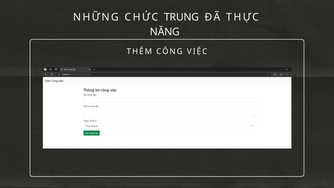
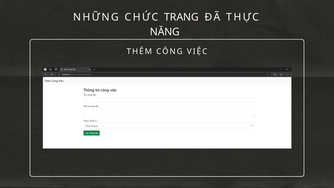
TRUNG: TRUNG -> TRANG
